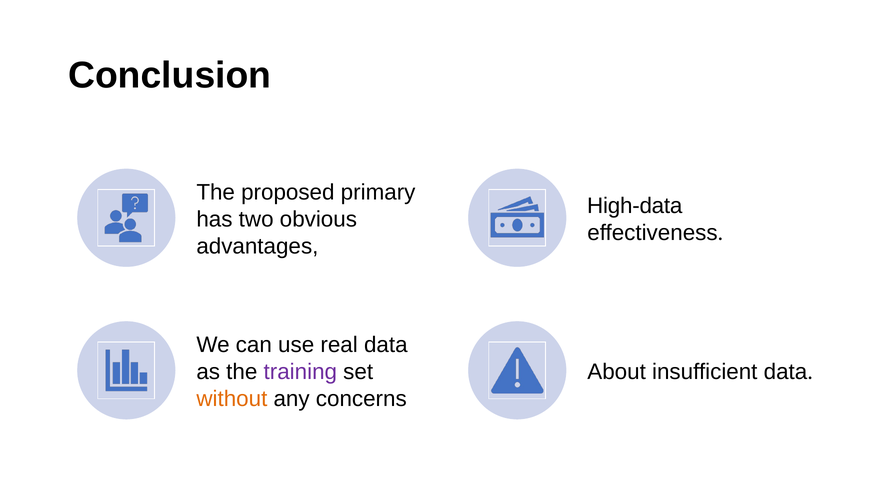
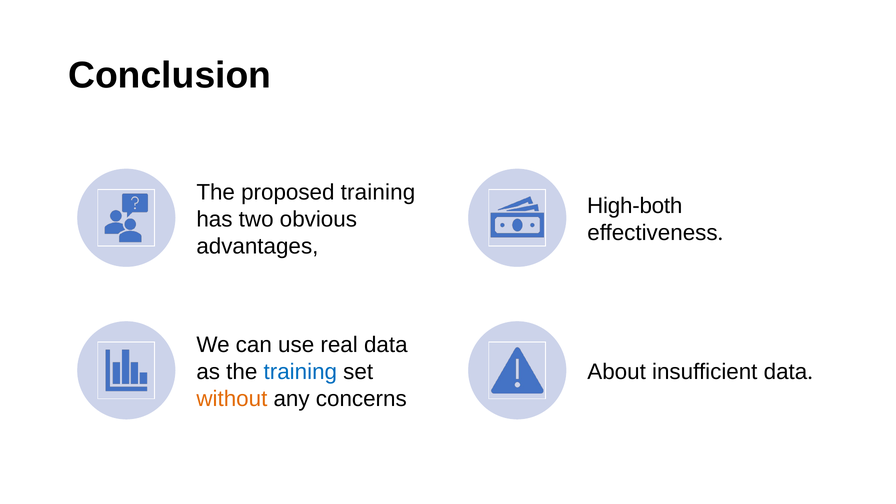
proposed primary: primary -> training
High-data: High-data -> High-both
training at (300, 372) colour: purple -> blue
